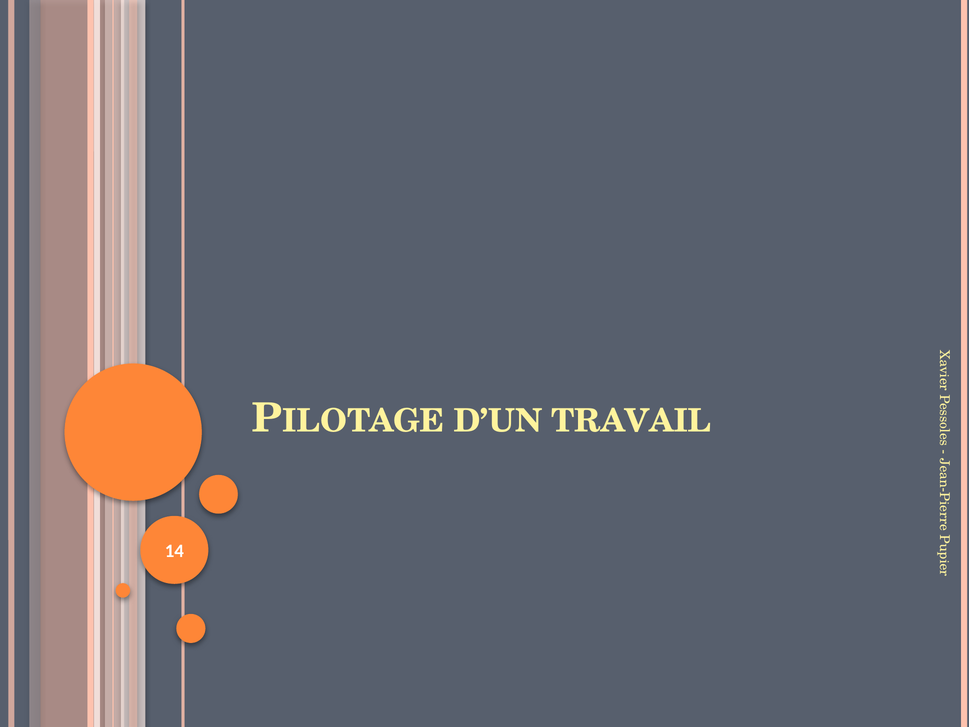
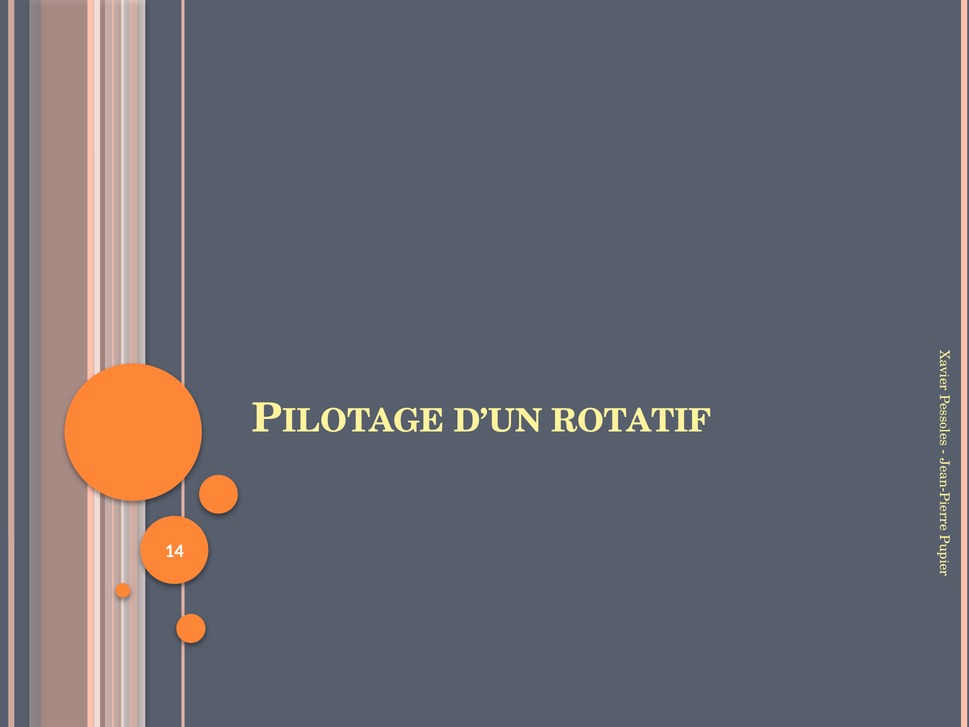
TRAVAIL: TRAVAIL -> ROTATIF
